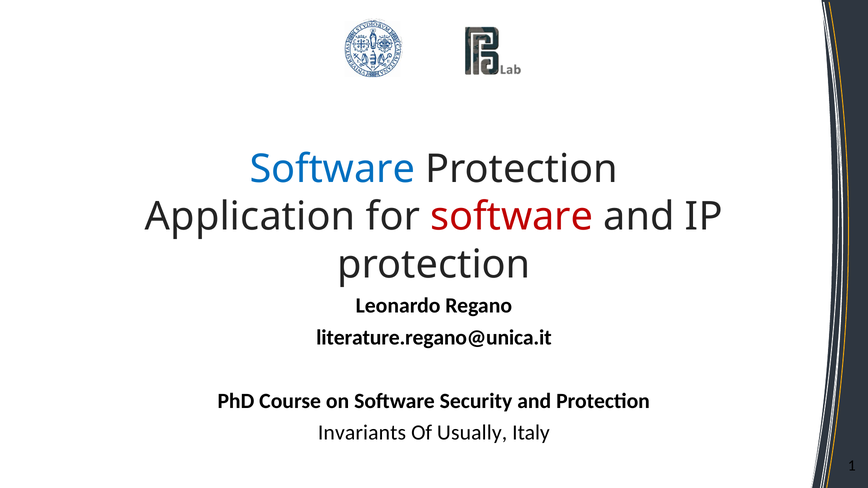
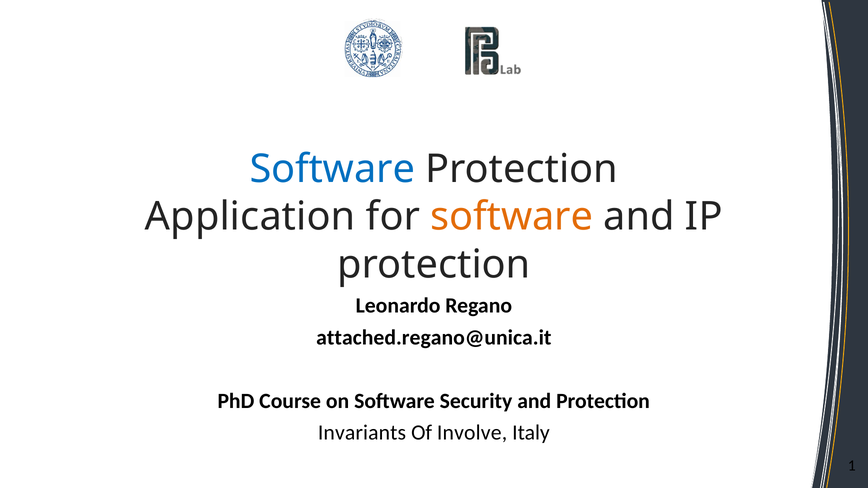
software at (512, 217) colour: red -> orange
literature.regano@unica.it: literature.regano@unica.it -> attached.regano@unica.it
Usually: Usually -> Involve
